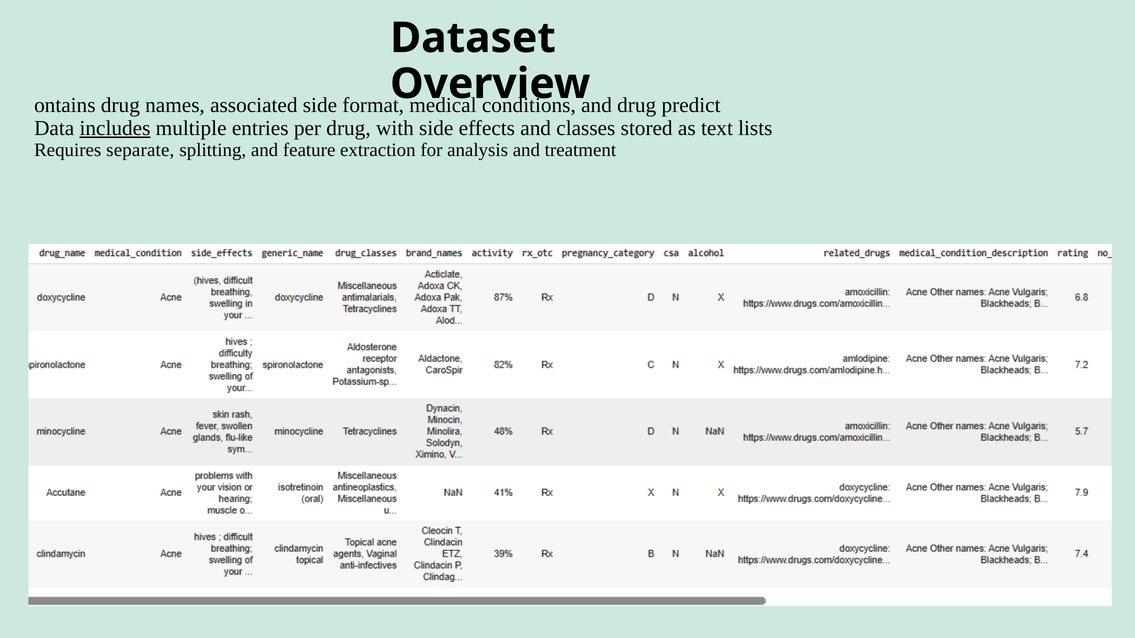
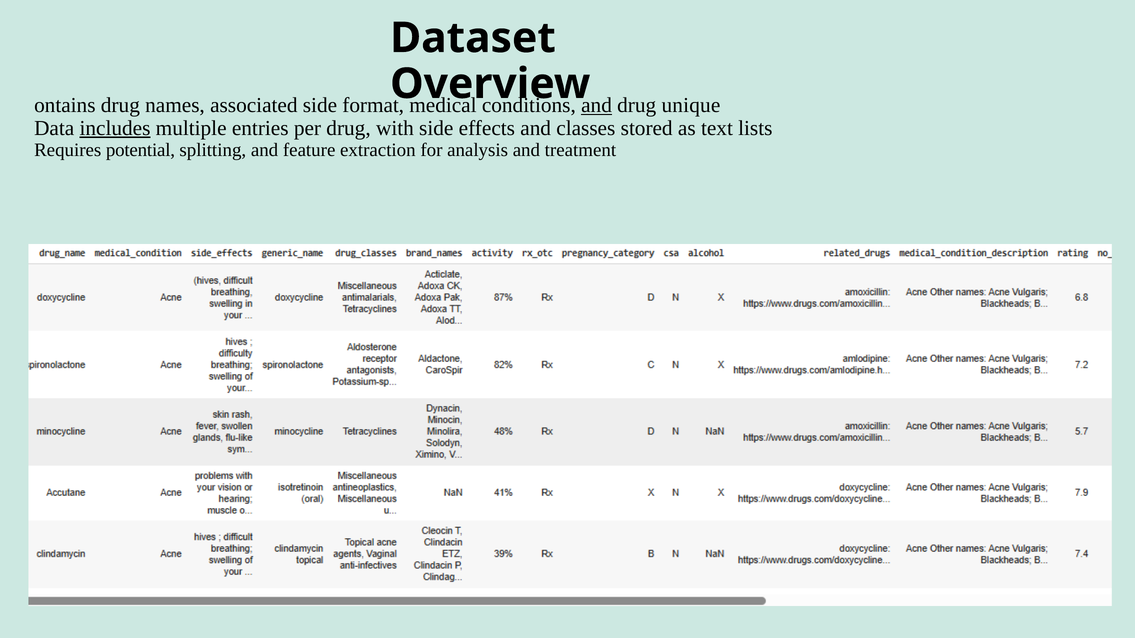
and at (597, 105) underline: none -> present
predict: predict -> unique
separate: separate -> potential
